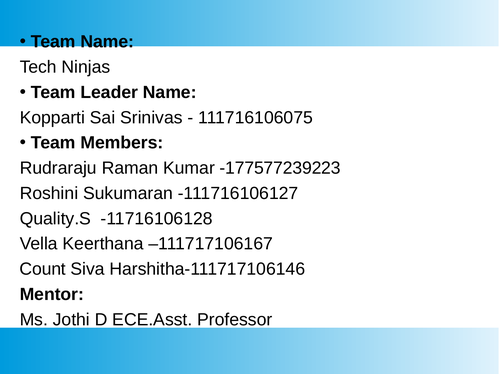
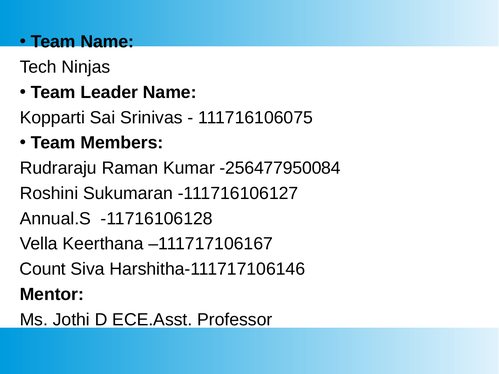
-177577239223: -177577239223 -> -256477950084
Quality.S: Quality.S -> Annual.S
